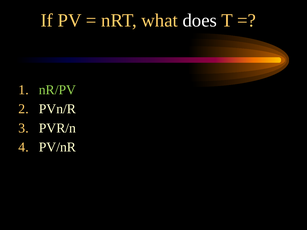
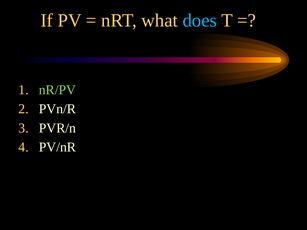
does colour: white -> light blue
